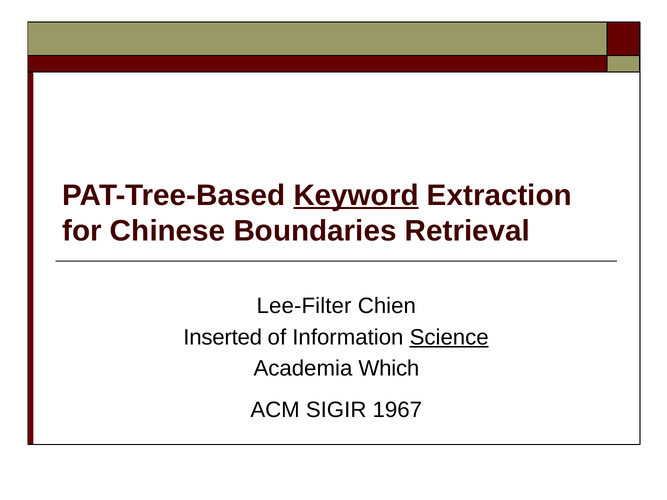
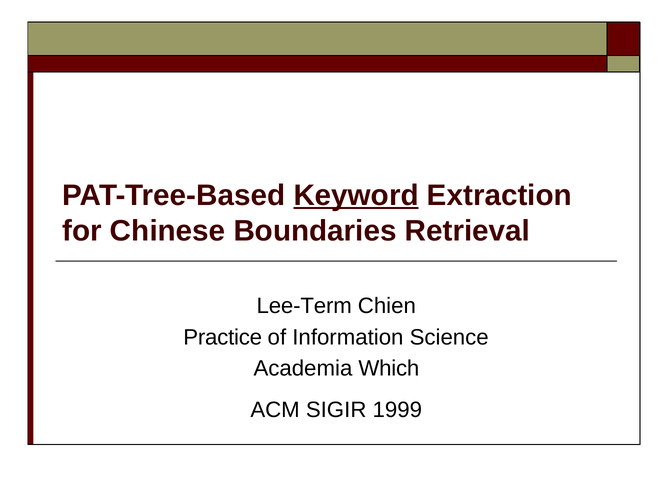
Lee-Filter: Lee-Filter -> Lee-Term
Inserted: Inserted -> Practice
Science underline: present -> none
1967: 1967 -> 1999
